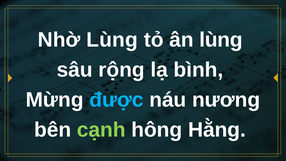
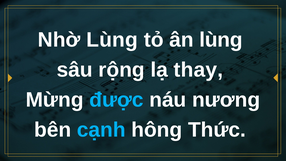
bình: bình -> thay
cạnh colour: light green -> light blue
Hằng: Hằng -> Thức
